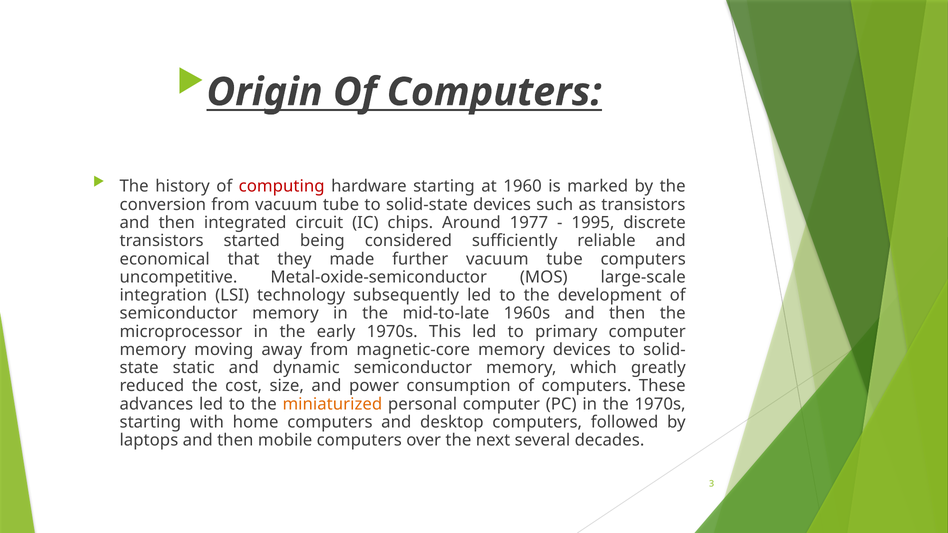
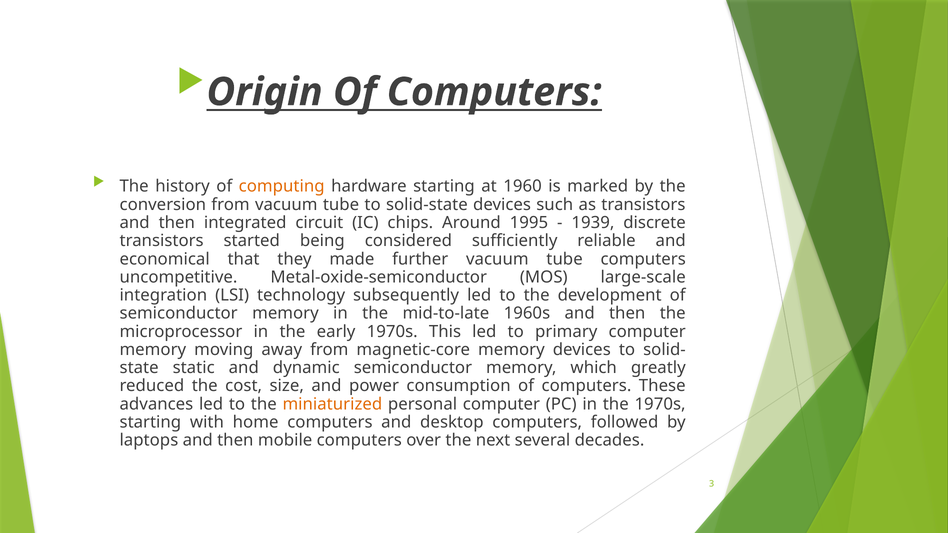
computing colour: red -> orange
1977: 1977 -> 1995
1995: 1995 -> 1939
